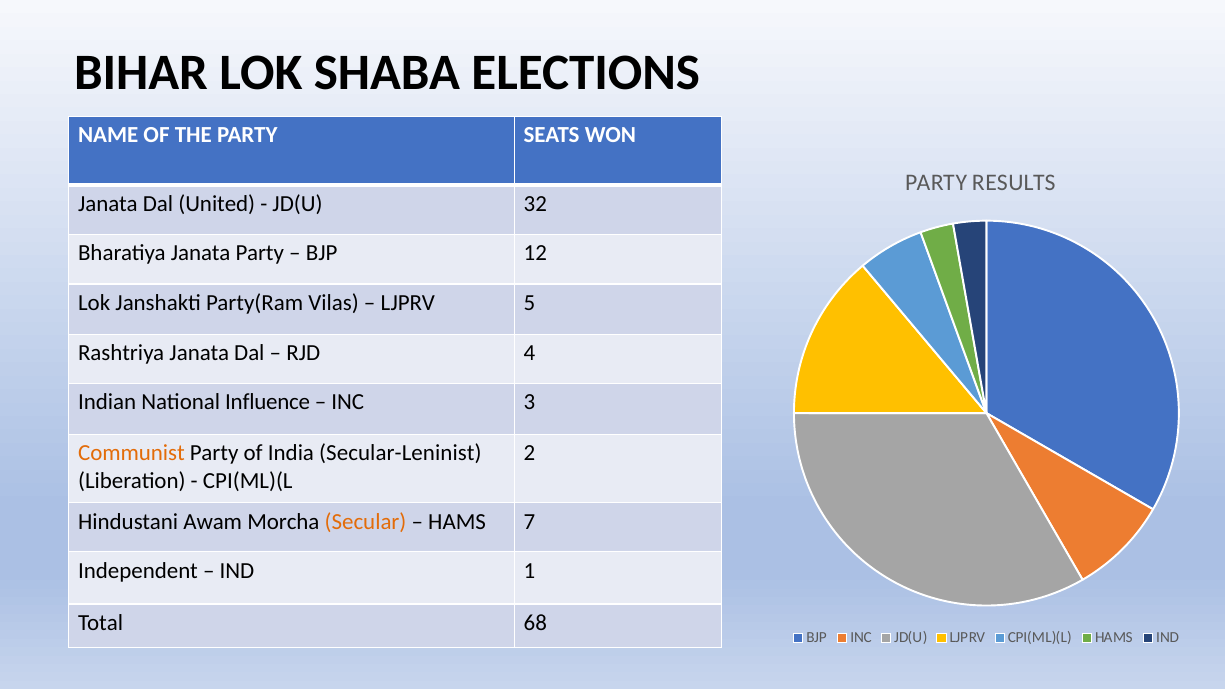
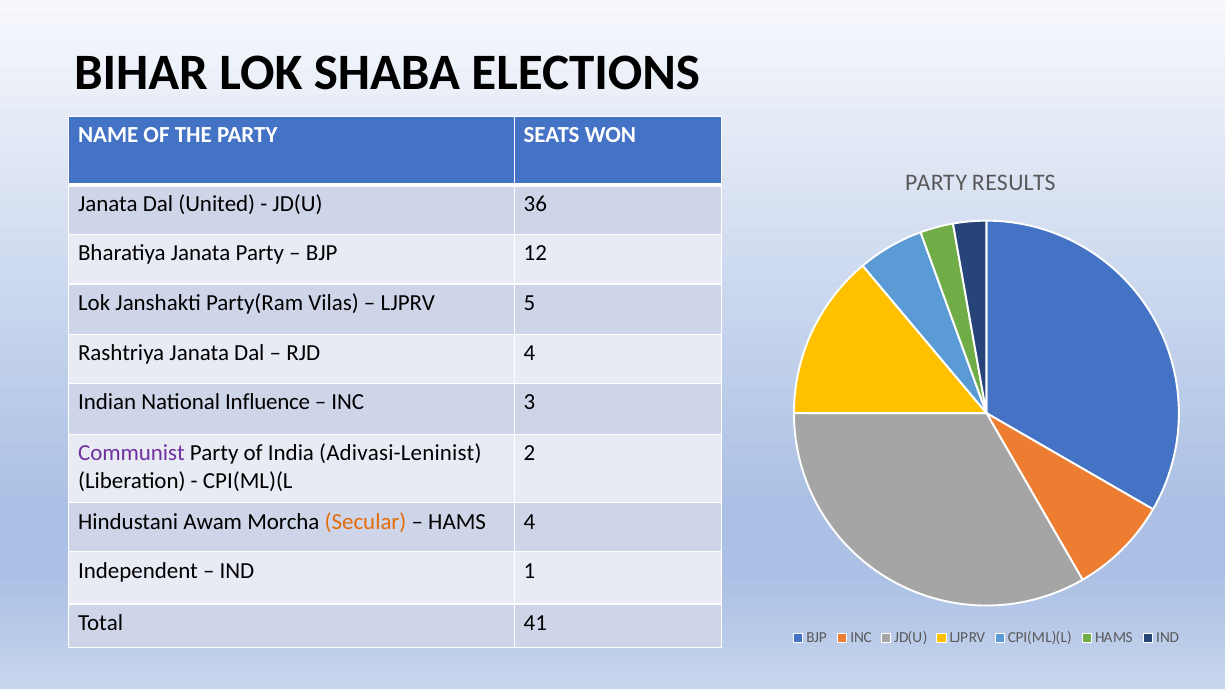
32: 32 -> 36
Communist colour: orange -> purple
Secular-Leninist: Secular-Leninist -> Adivasi-Leninist
HAMS 7: 7 -> 4
68: 68 -> 41
